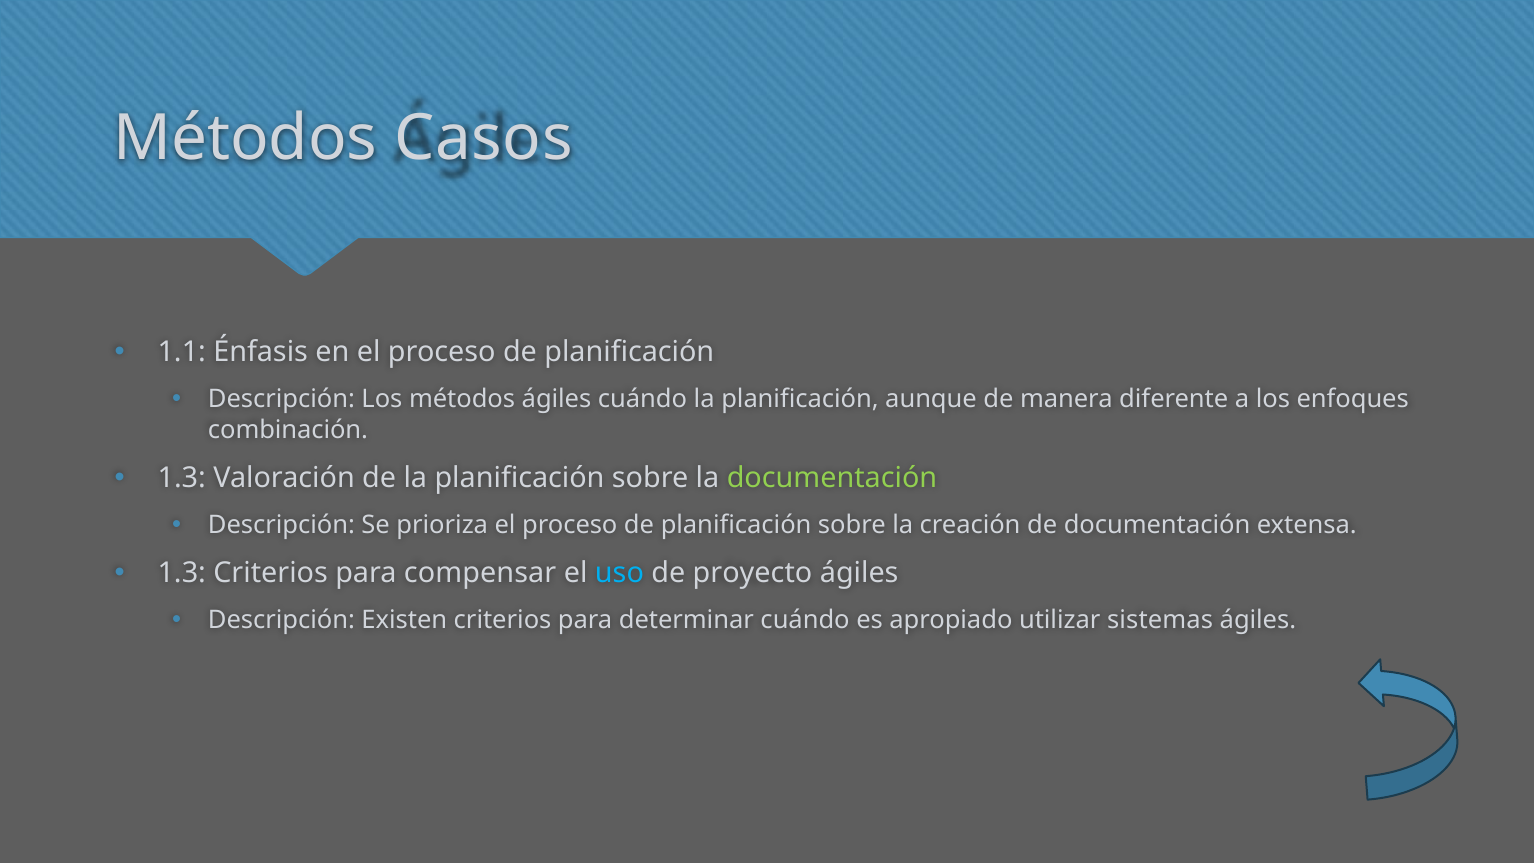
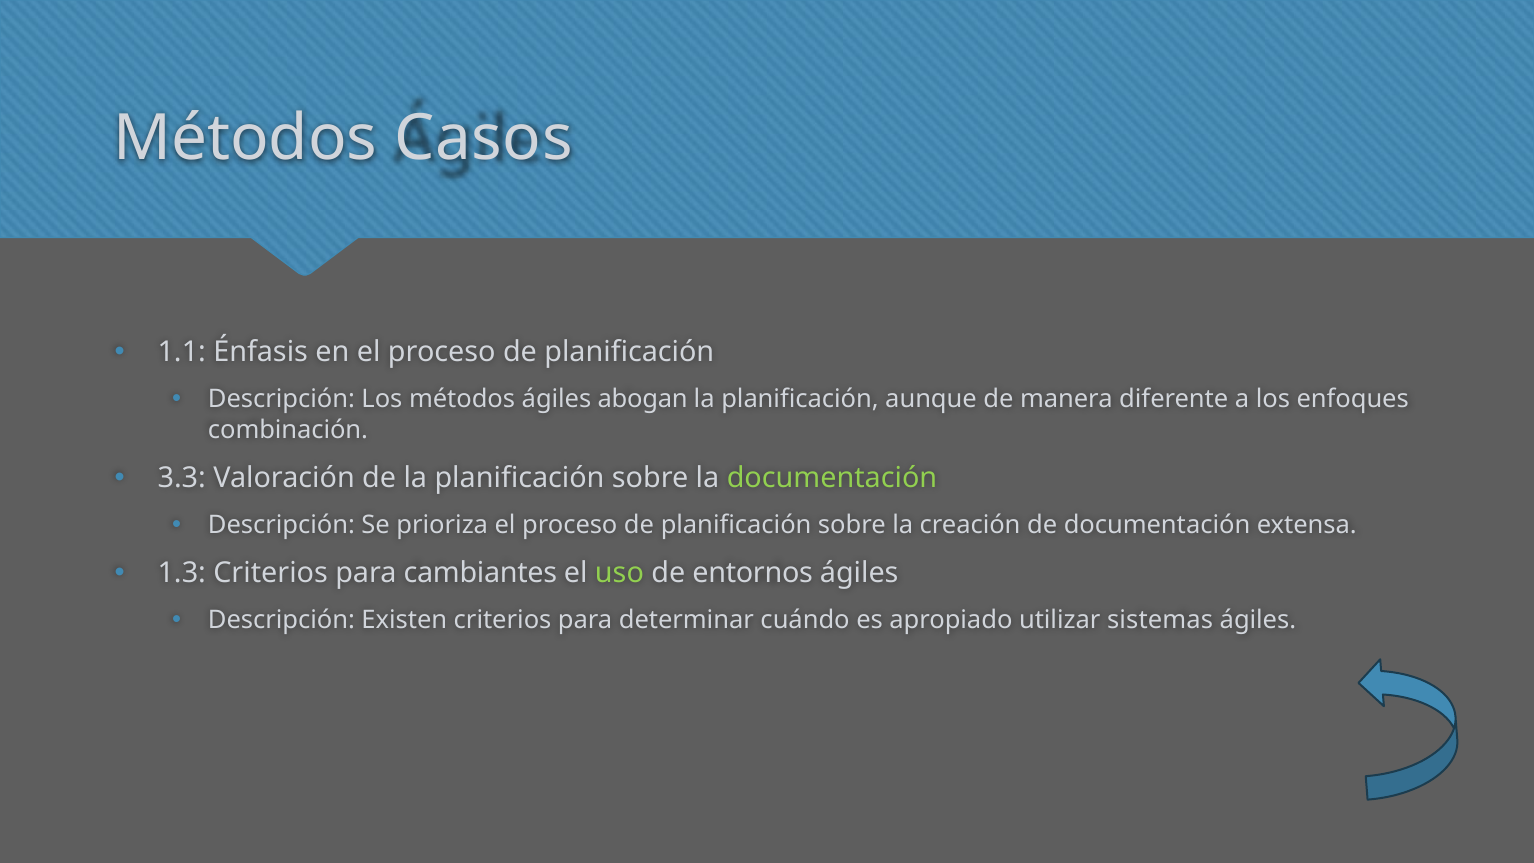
ágiles cuándo: cuándo -> abogan
1.3 at (182, 478): 1.3 -> 3.3
compensar: compensar -> cambiantes
uso colour: light blue -> light green
proyecto: proyecto -> entornos
